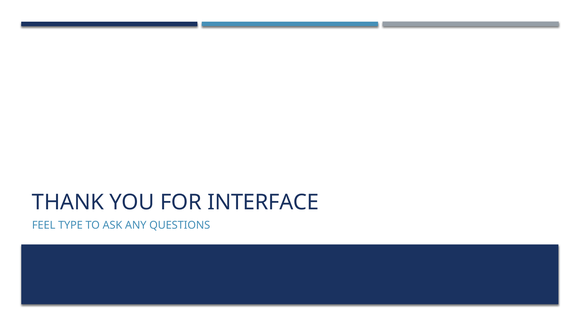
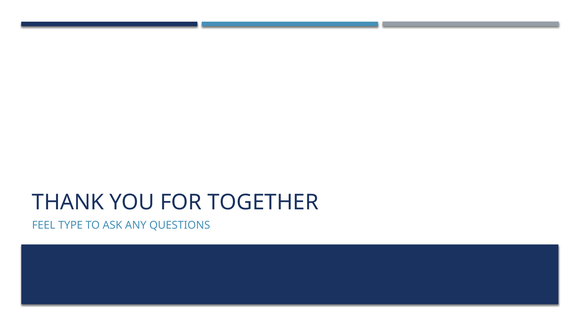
INTERFACE: INTERFACE -> TOGETHER
